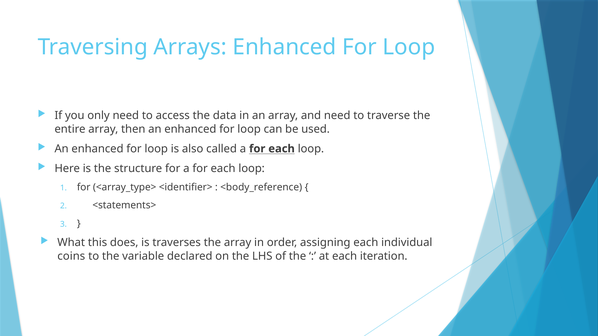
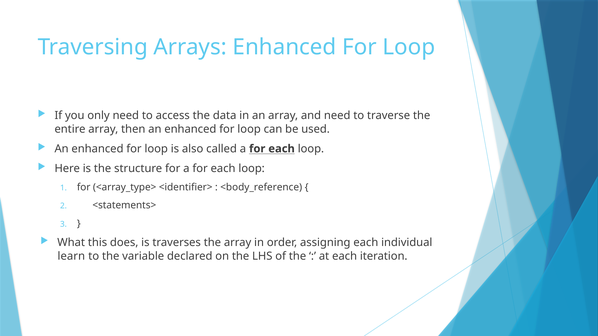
coins: coins -> learn
